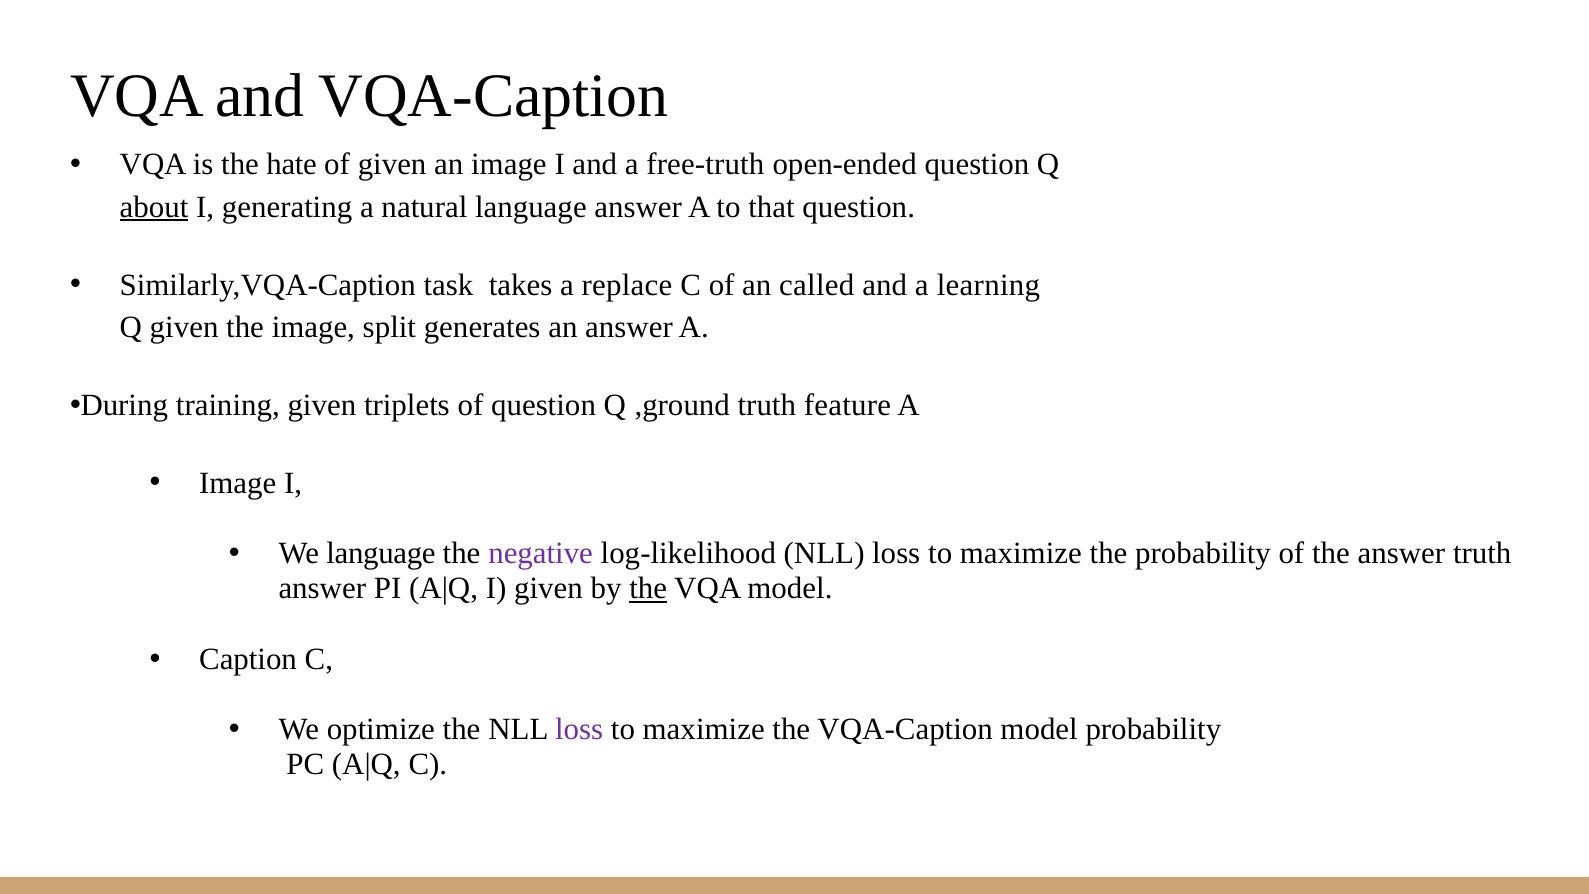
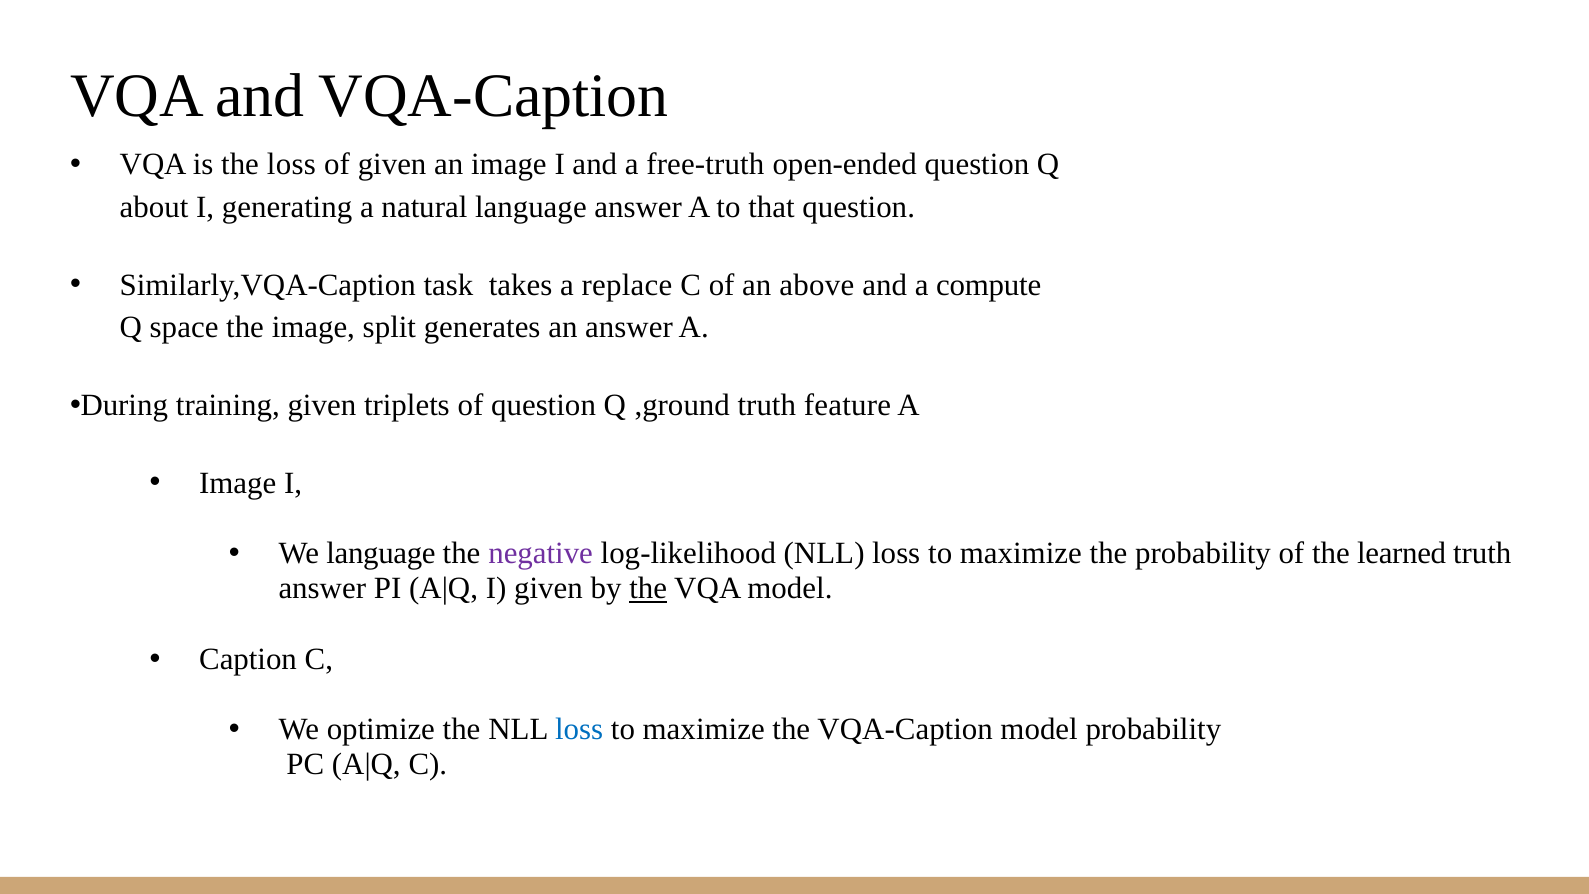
the hate: hate -> loss
about underline: present -> none
called: called -> above
learning: learning -> compute
Q given: given -> space
the answer: answer -> learned
loss at (579, 729) colour: purple -> blue
